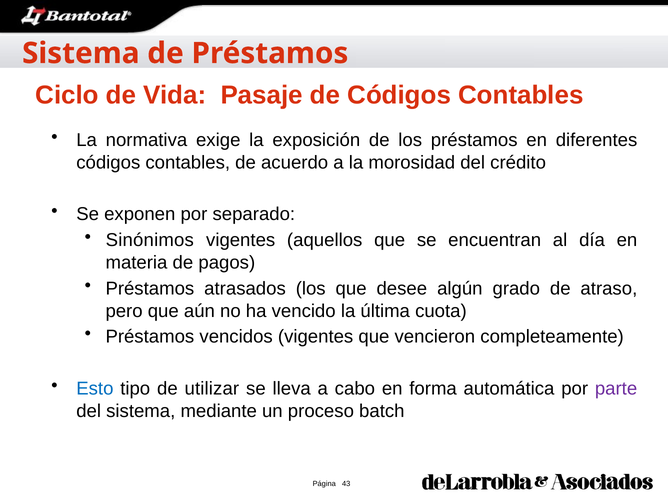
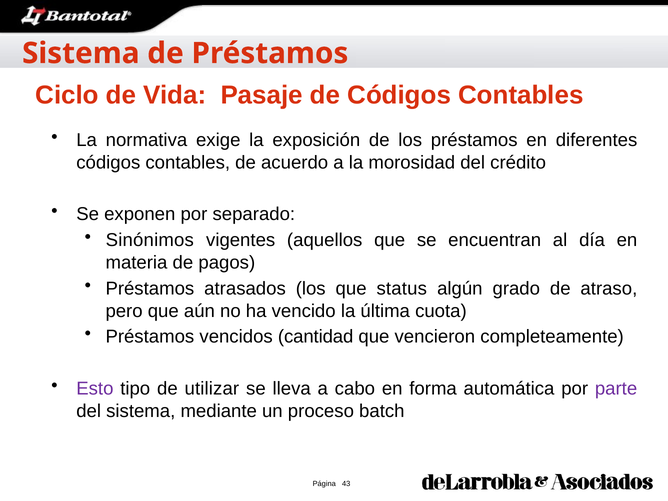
desee: desee -> status
vencidos vigentes: vigentes -> cantidad
Esto colour: blue -> purple
